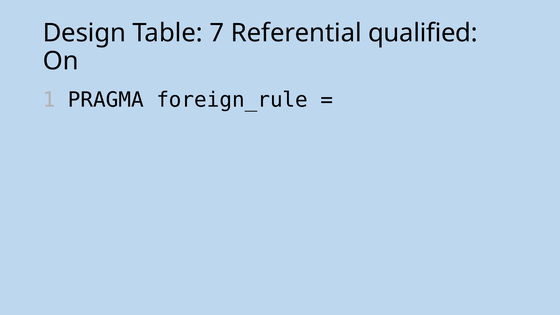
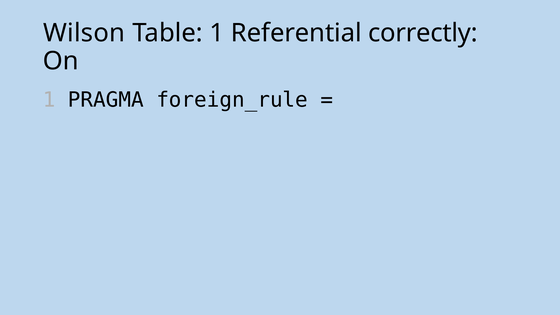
Design: Design -> Wilson
Table 7: 7 -> 1
qualified: qualified -> correctly
